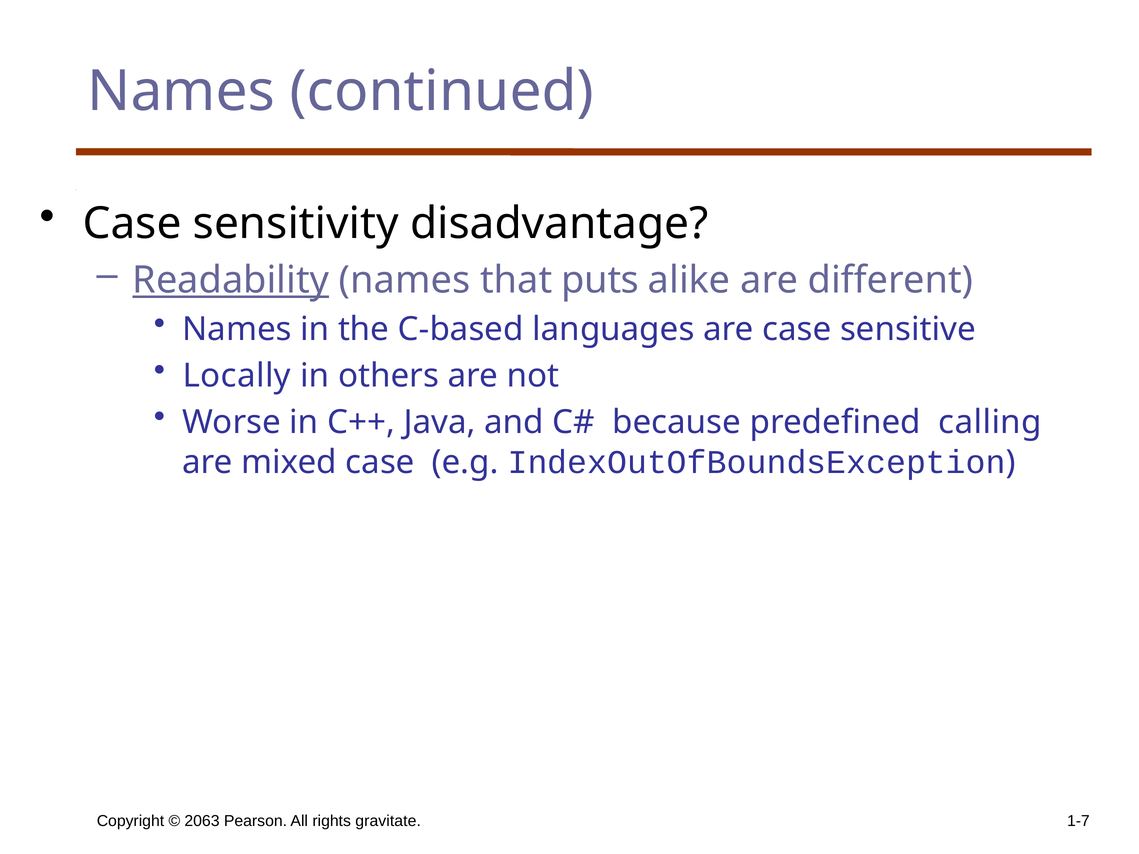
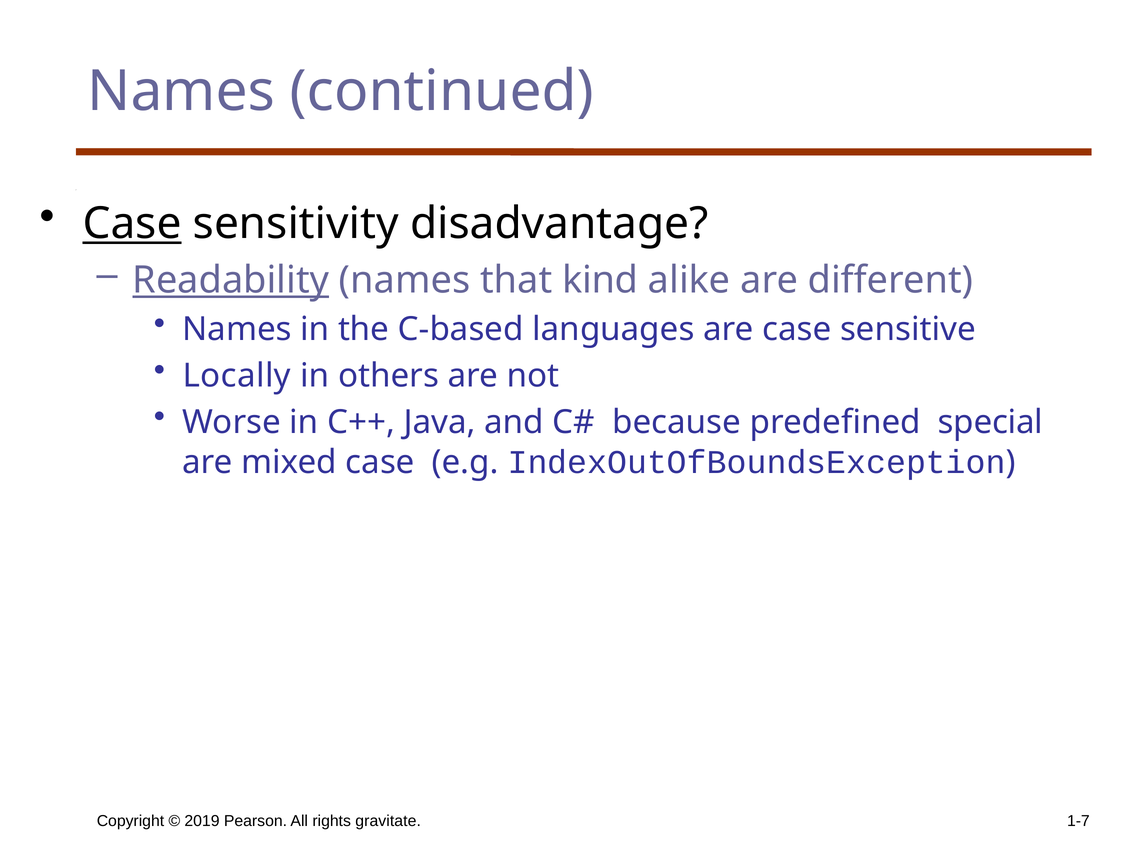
Case at (132, 224) underline: none -> present
puts: puts -> kind
calling: calling -> special
2063: 2063 -> 2019
